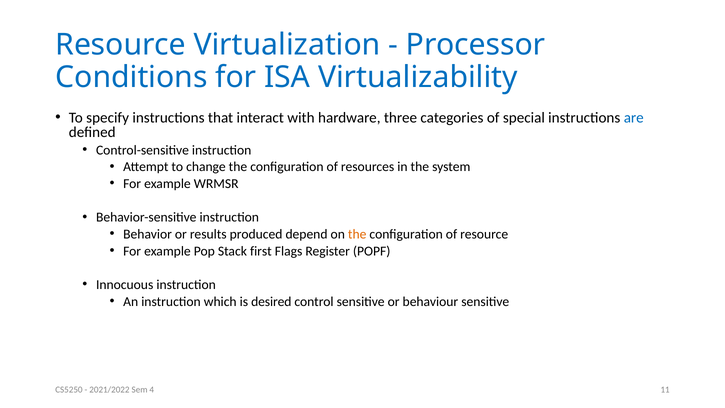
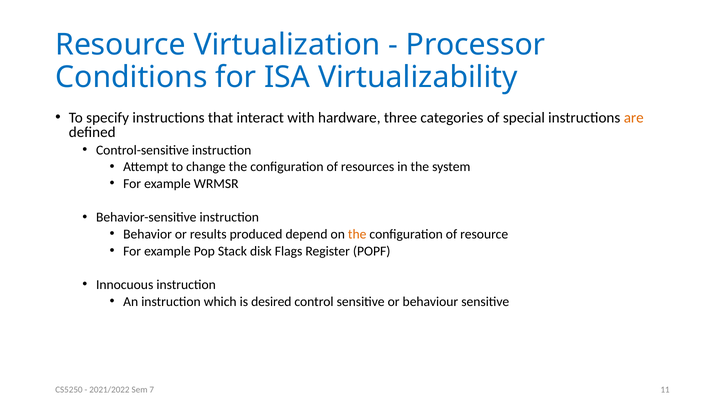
are colour: blue -> orange
first: first -> disk
4: 4 -> 7
